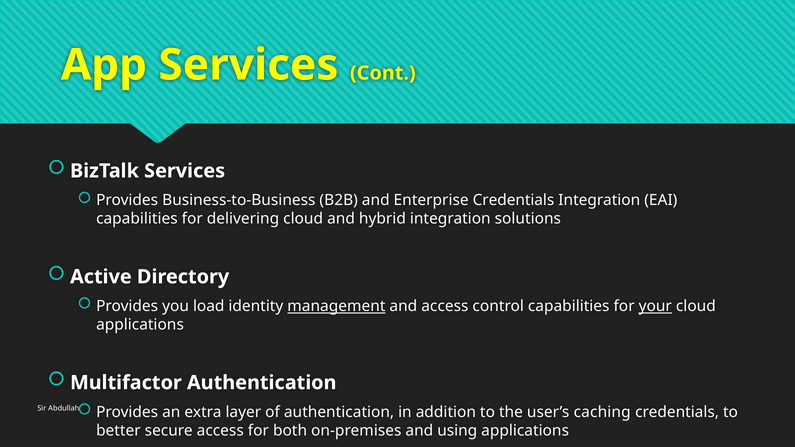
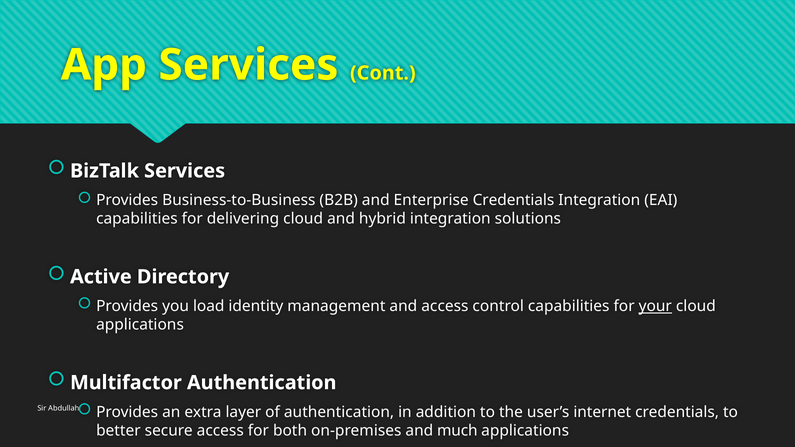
management underline: present -> none
caching: caching -> internet
using: using -> much
